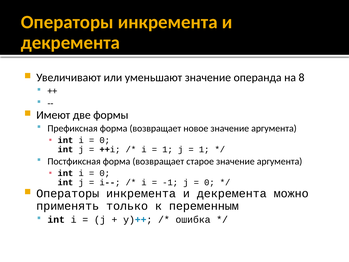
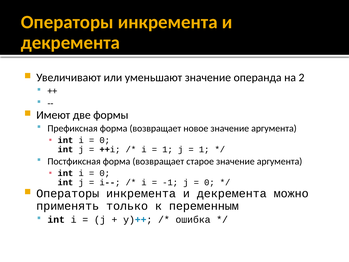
8: 8 -> 2
